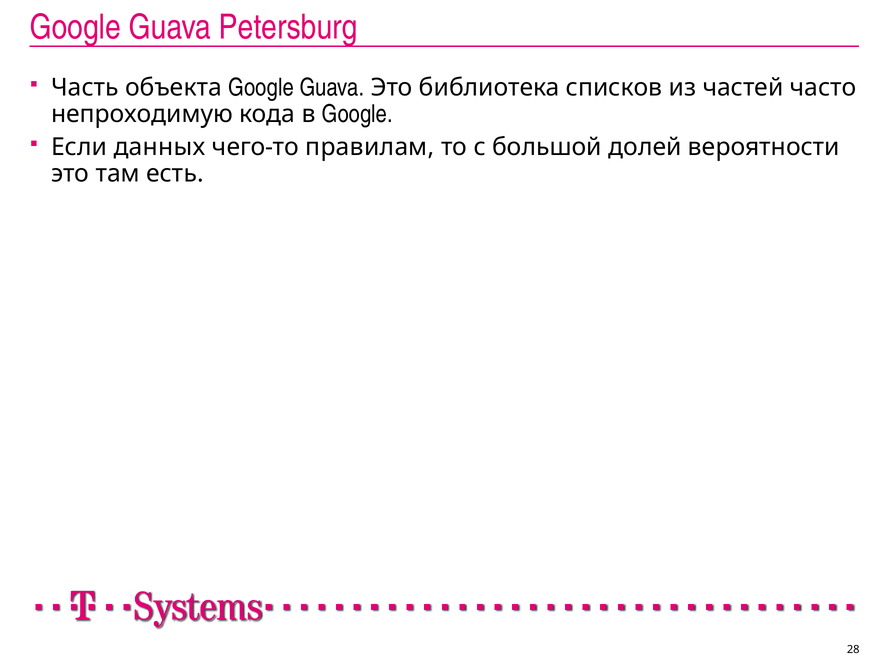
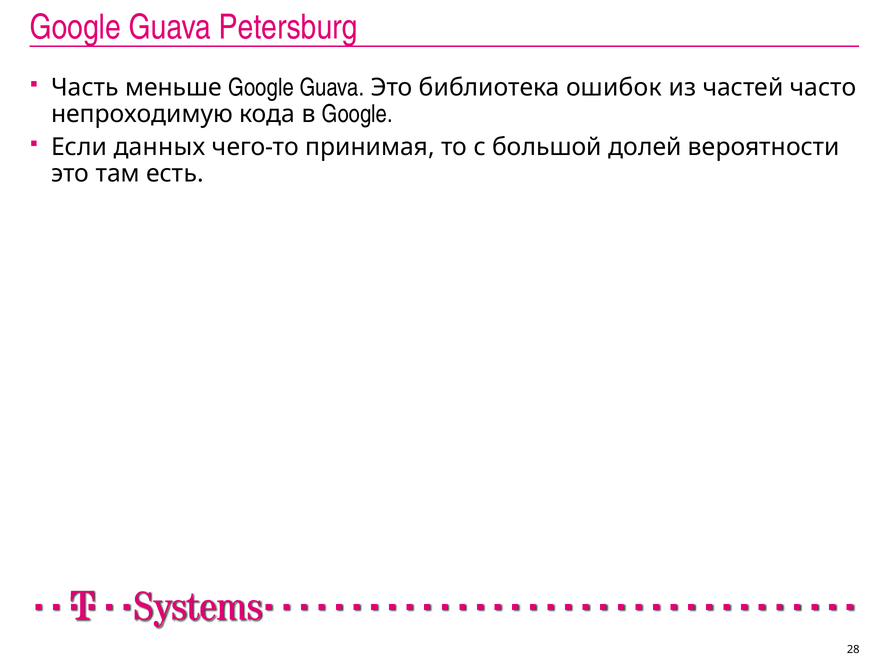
объекта: объекта -> меньше
списков: списков -> ошибок
правилам: правилам -> принимая
